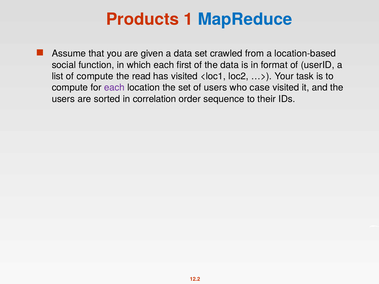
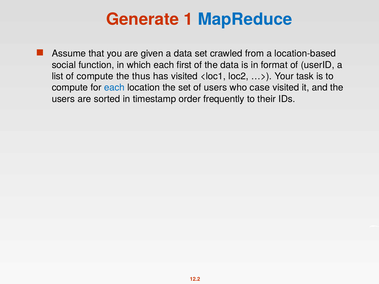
Products: Products -> Generate
read: read -> thus
each at (114, 88) colour: purple -> blue
correlation: correlation -> timestamp
sequence: sequence -> frequently
